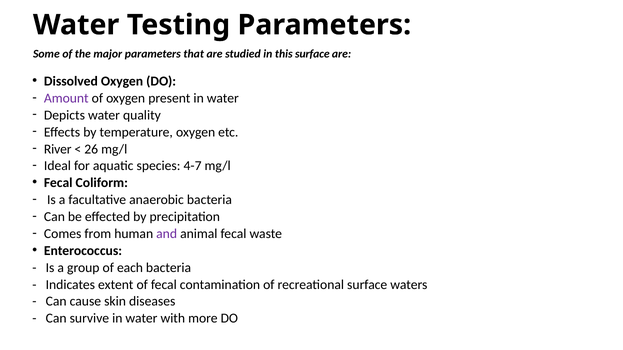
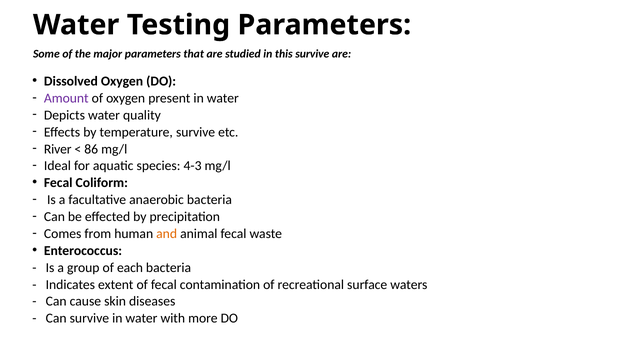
this surface: surface -> survive
temperature oxygen: oxygen -> survive
26: 26 -> 86
4-7: 4-7 -> 4-3
and colour: purple -> orange
